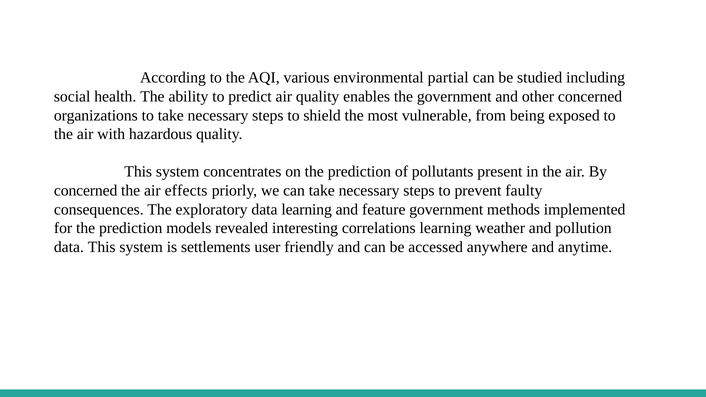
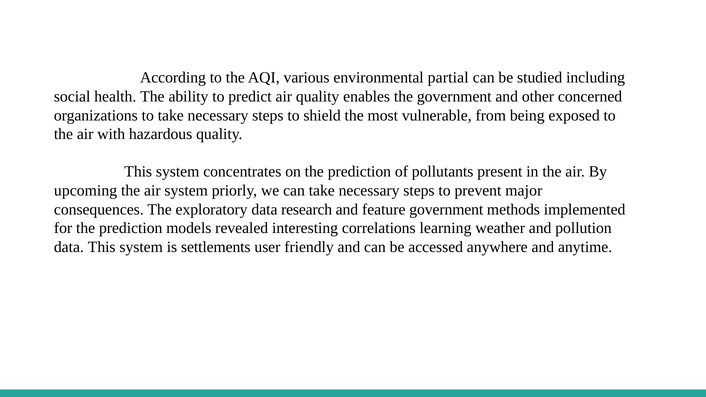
concerned at (86, 191): concerned -> upcoming
air effects: effects -> system
faulty: faulty -> major
data learning: learning -> research
